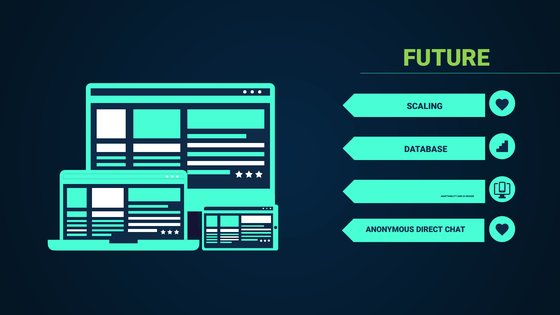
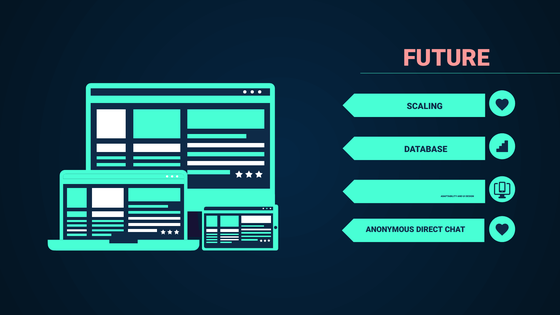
FUTURE colour: light green -> pink
